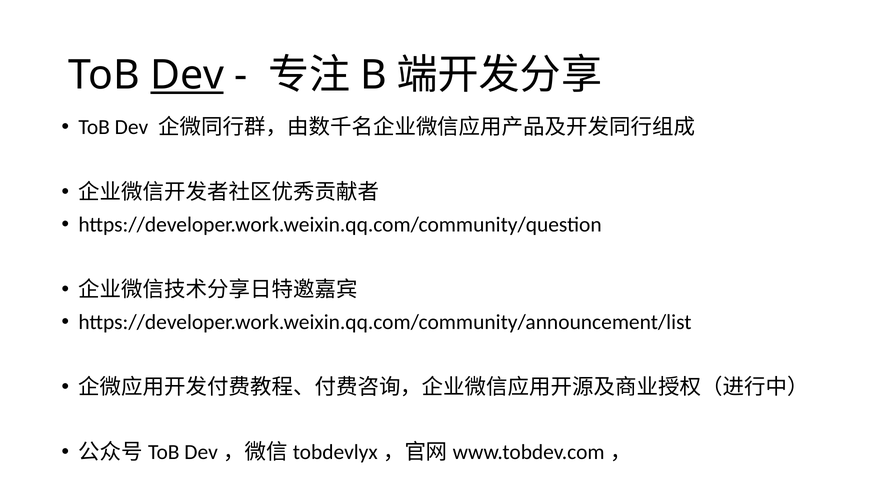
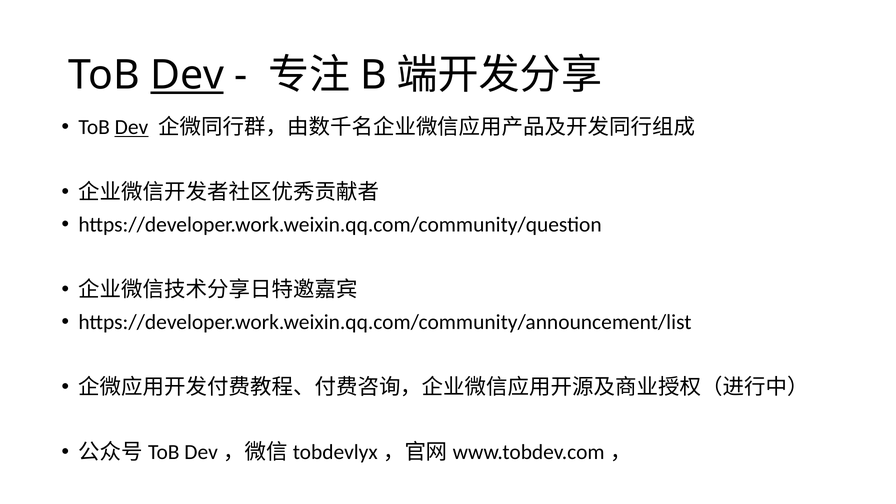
Dev at (132, 127) underline: none -> present
